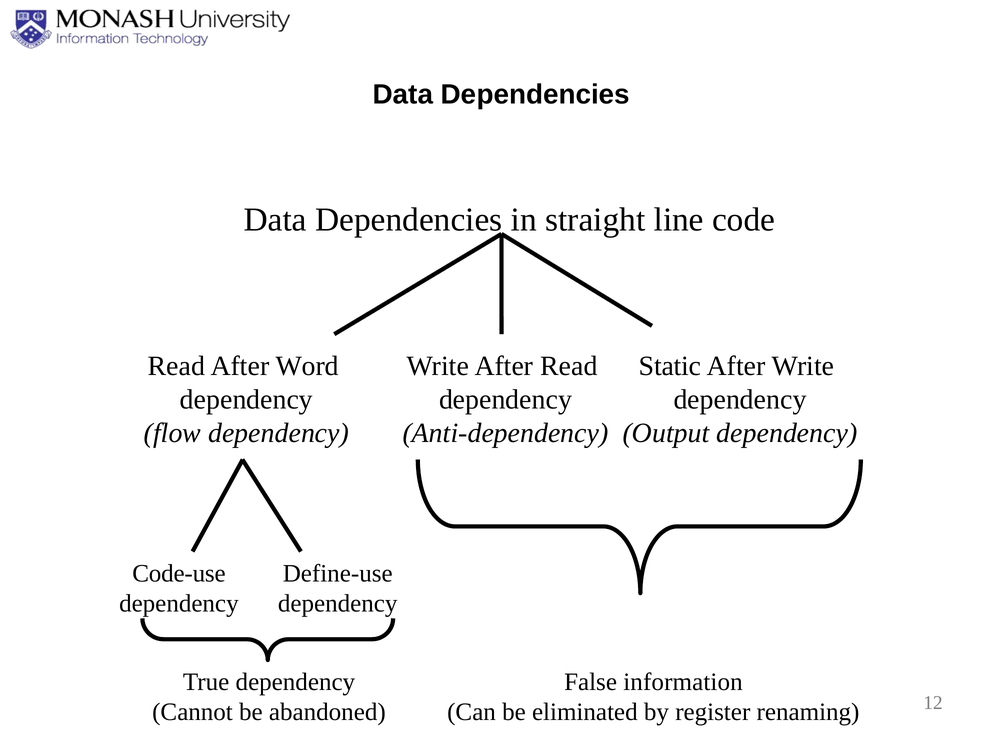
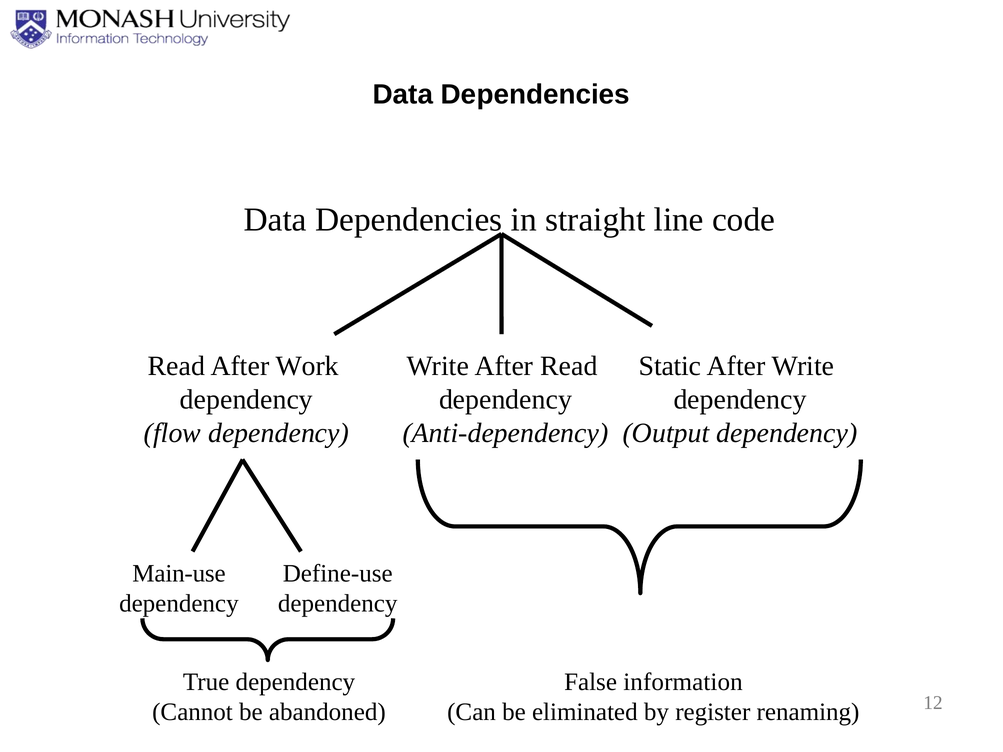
Word: Word -> Work
Code-use: Code-use -> Main-use
